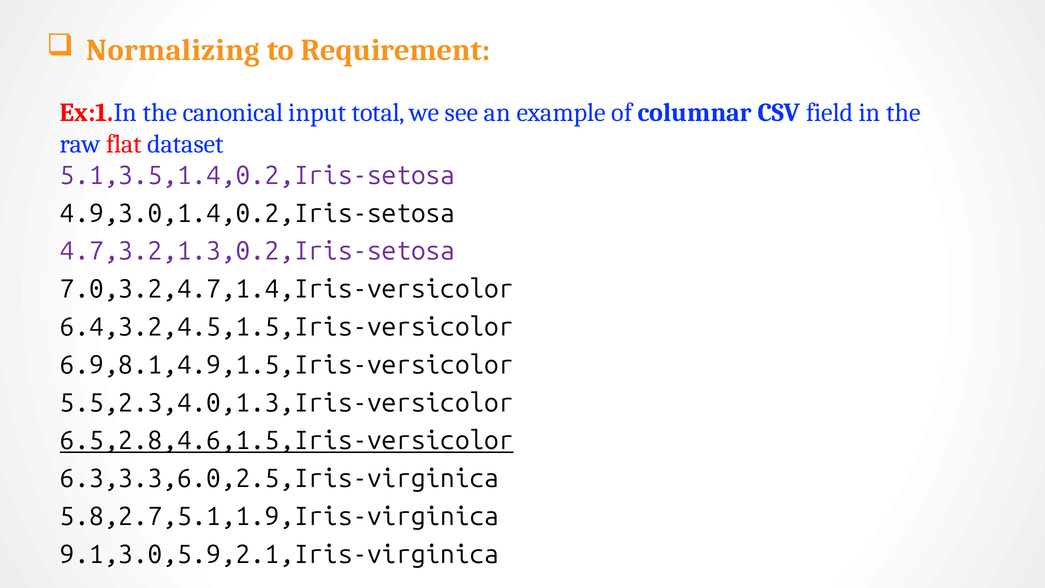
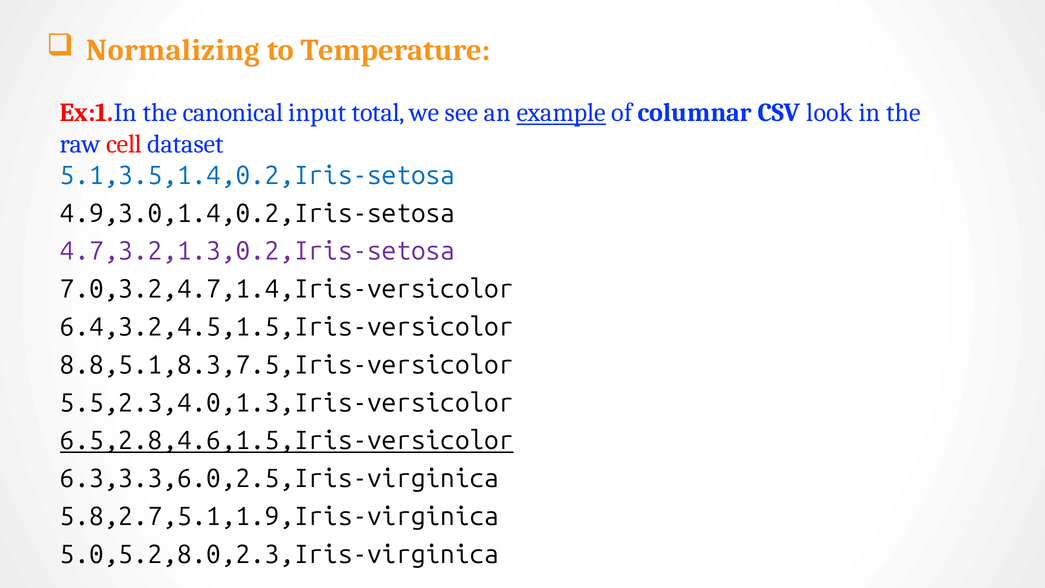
Requirement: Requirement -> Temperature
example underline: none -> present
field: field -> look
flat: flat -> cell
5.1,3.5,1.4,0.2,Iris-setosa colour: purple -> blue
6.9,8.1,4.9,1.5,Iris-versicolor: 6.9,8.1,4.9,1.5,Iris-versicolor -> 8.8,5.1,8.3,7.5,Iris-versicolor
9.1,3.0,5.9,2.1,Iris-virginica: 9.1,3.0,5.9,2.1,Iris-virginica -> 5.0,5.2,8.0,2.3,Iris-virginica
